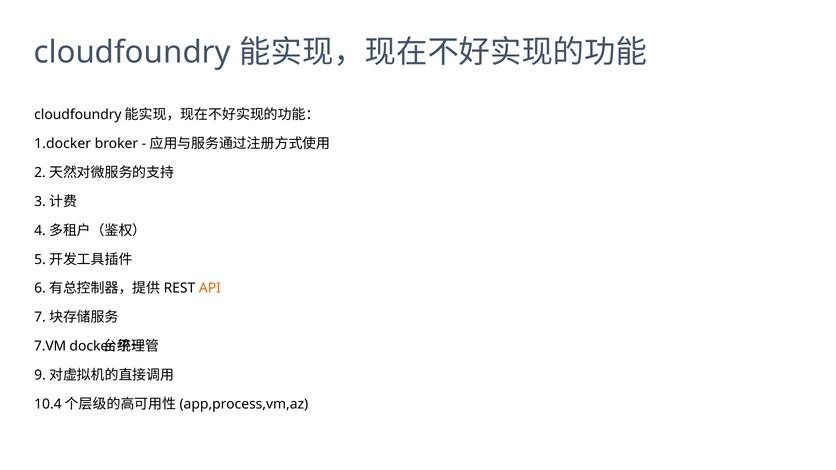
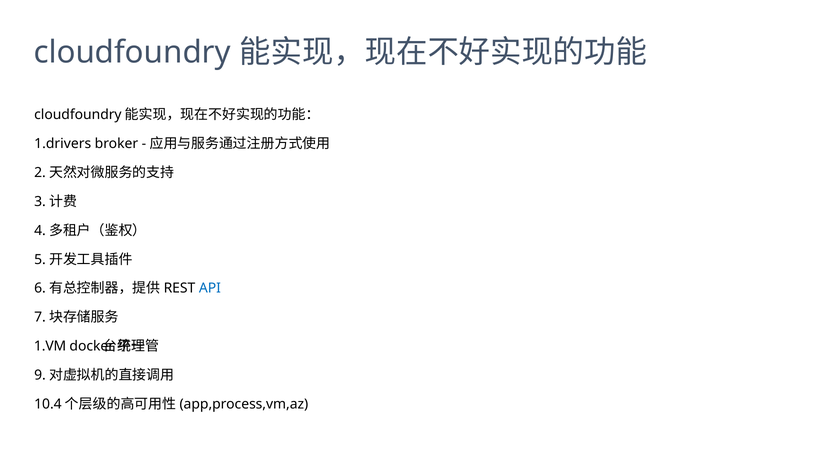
1.docker: 1.docker -> 1.drivers
API colour: orange -> blue
7.VM: 7.VM -> 1.VM
